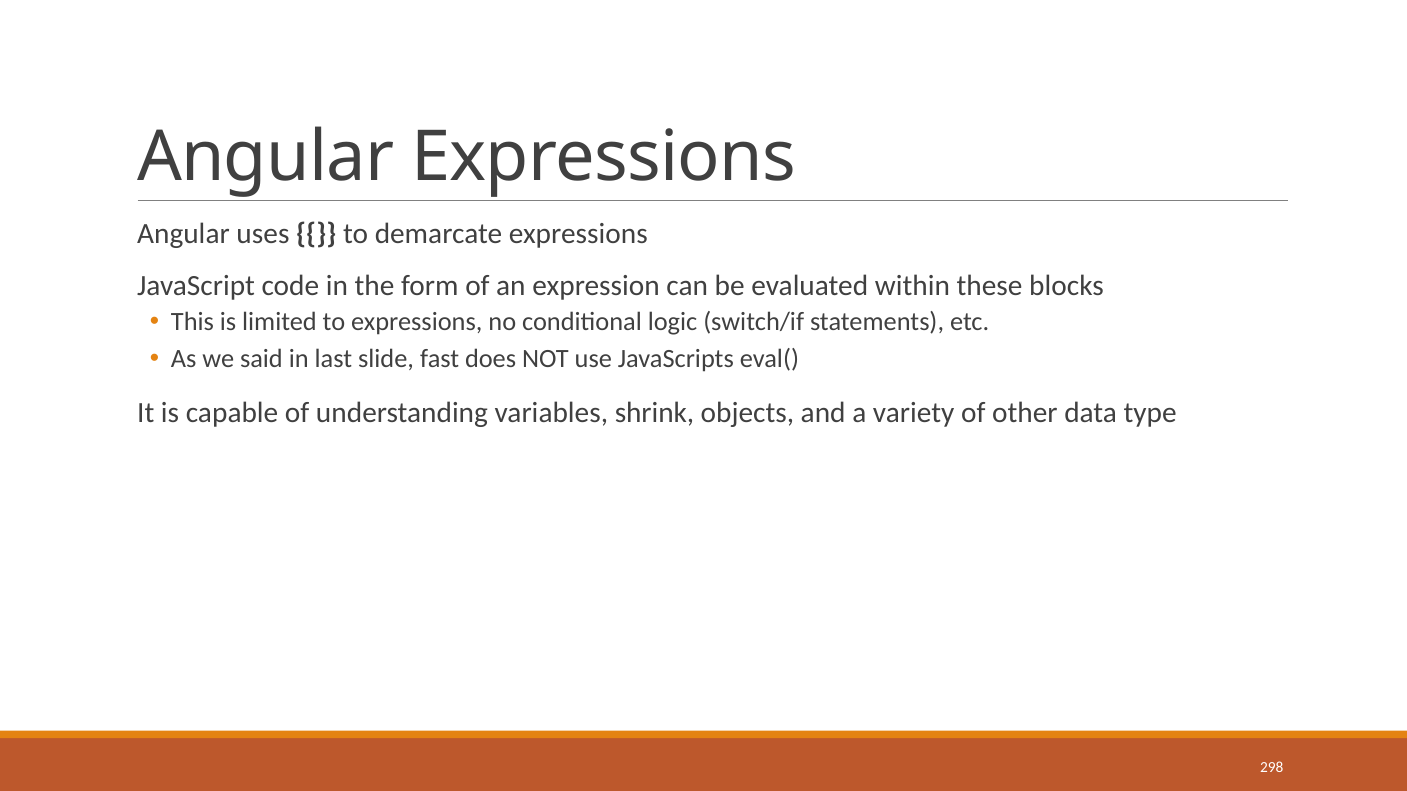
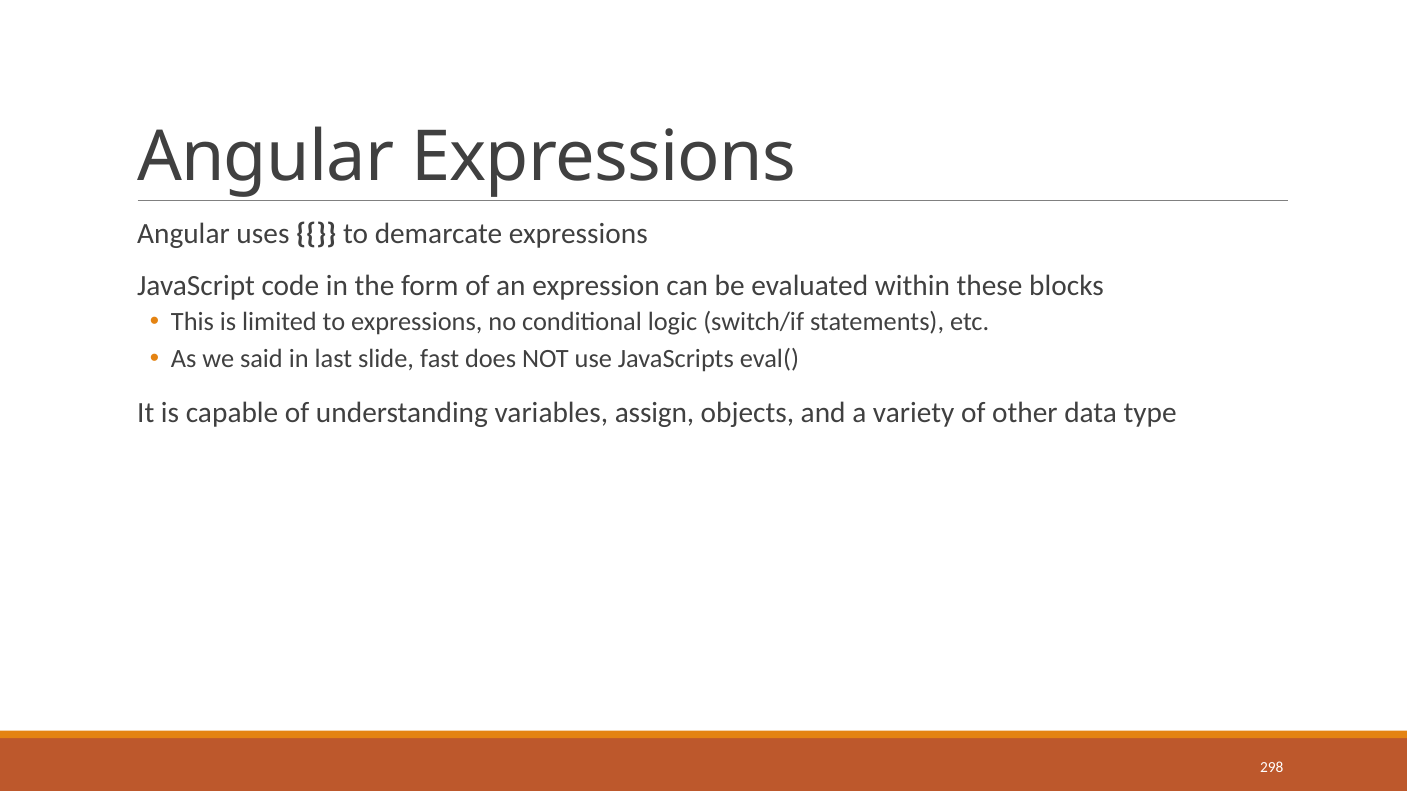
shrink: shrink -> assign
